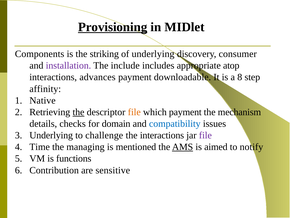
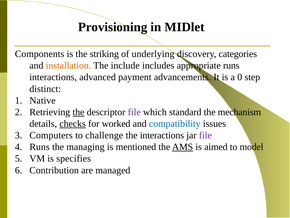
Provisioning underline: present -> none
consumer: consumer -> categories
installation colour: purple -> orange
appropriate atop: atop -> runs
advances: advances -> advanced
downloadable: downloadable -> advancements
8: 8 -> 0
affinity: affinity -> distinct
file at (134, 112) colour: orange -> purple
which payment: payment -> standard
checks underline: none -> present
domain: domain -> worked
Underlying at (51, 135): Underlying -> Computers
Time at (40, 147): Time -> Runs
notify: notify -> model
functions: functions -> specifies
sensitive: sensitive -> managed
